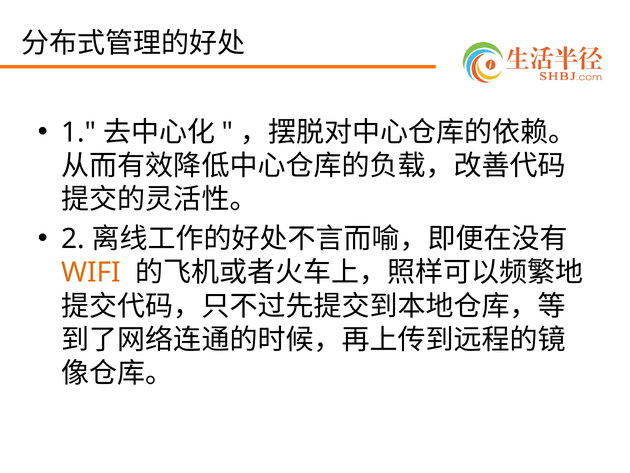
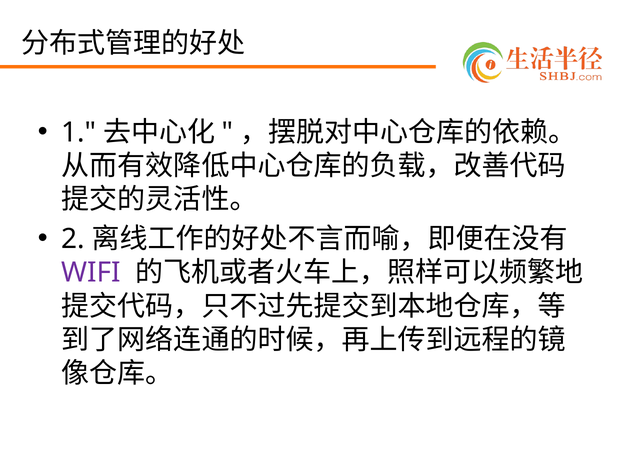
WIFI colour: orange -> purple
